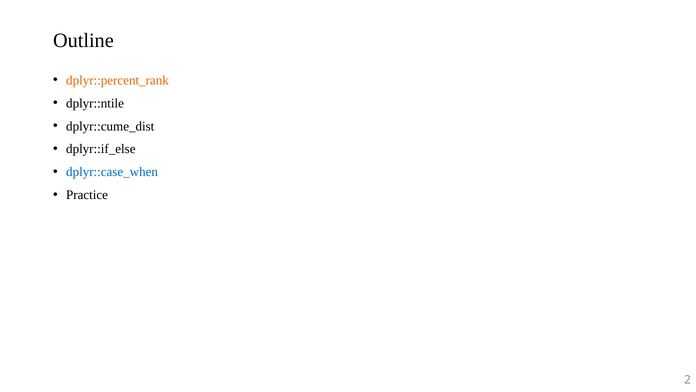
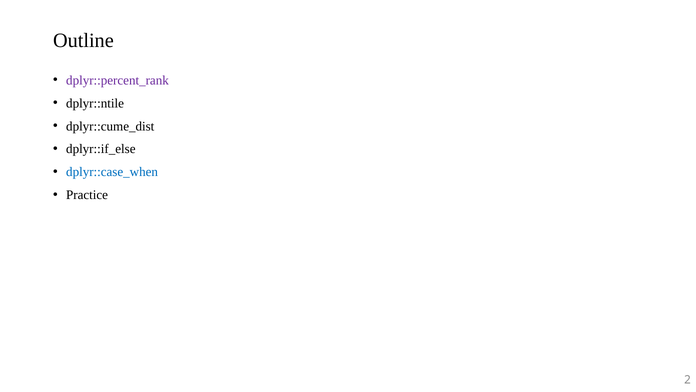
dplyr::percent_rank colour: orange -> purple
